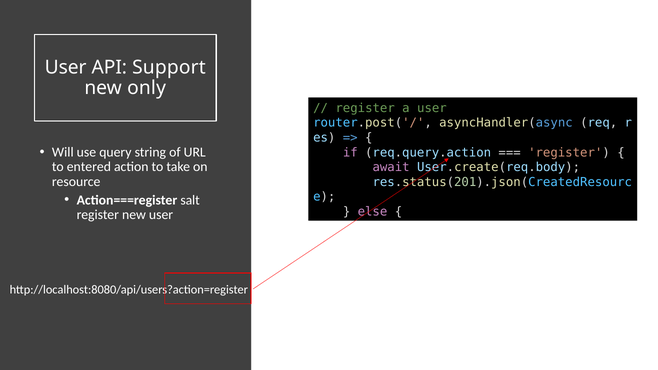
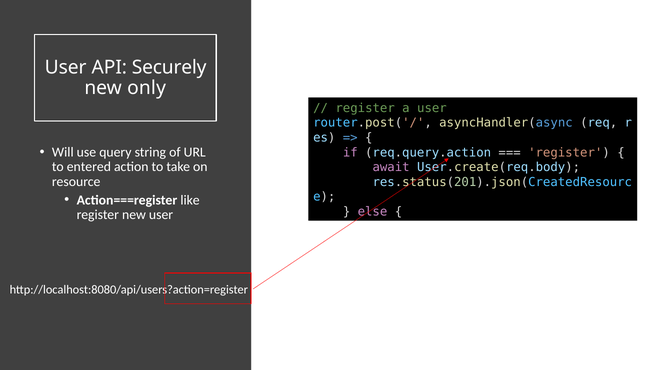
Support: Support -> Securely
salt: salt -> like
